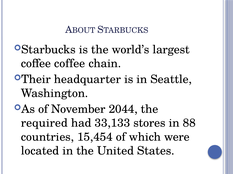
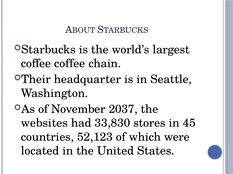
2044: 2044 -> 2037
required: required -> websites
33,133: 33,133 -> 33,830
88: 88 -> 45
15,454: 15,454 -> 52,123
